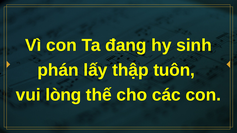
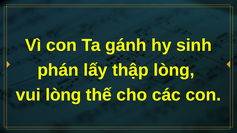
đang: đang -> gánh
thập tuôn: tuôn -> lòng
